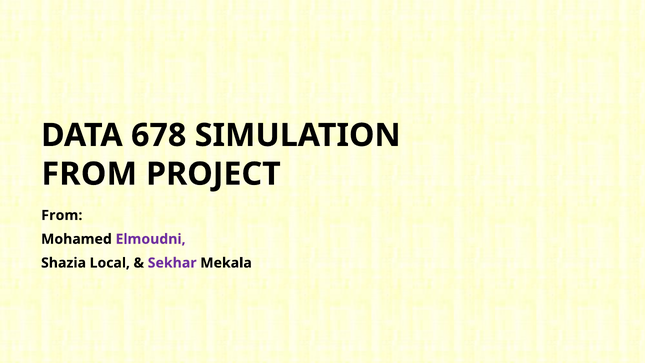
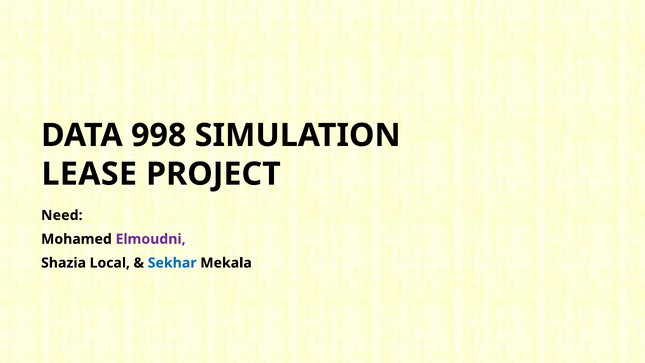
678: 678 -> 998
FROM at (89, 174): FROM -> LEASE
From at (62, 215): From -> Need
Sekhar colour: purple -> blue
